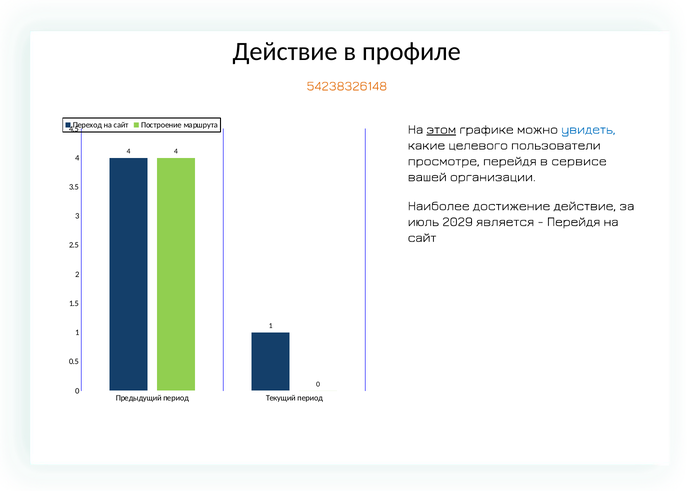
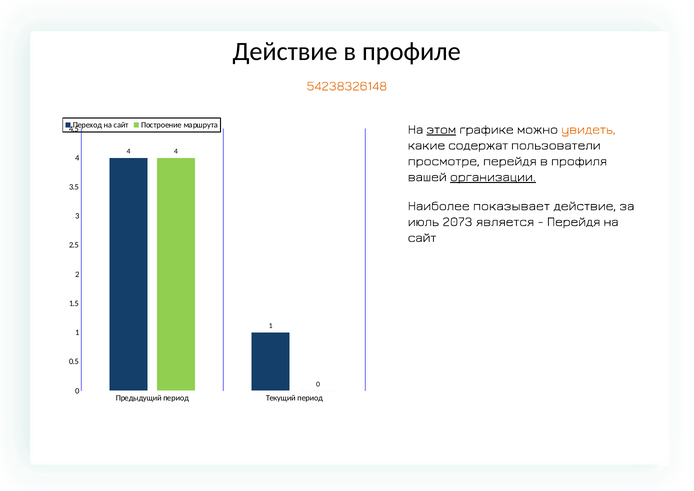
увидеть colour: blue -> orange
целевого: целевого -> содержат
сервисе: сервисе -> профиля
организации underline: none -> present
достижение: достижение -> показывает
2029: 2029 -> 2073
